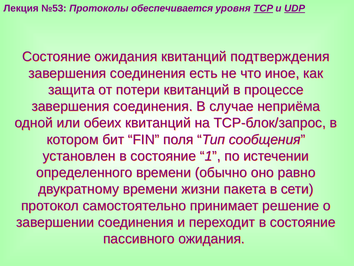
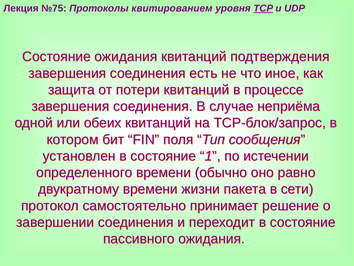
№53: №53 -> №75
обеспечивается: обеспечивается -> квитированием
UDP underline: present -> none
